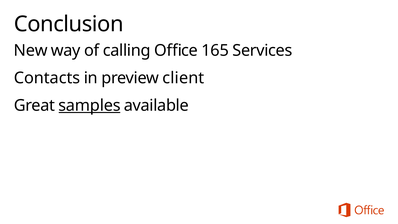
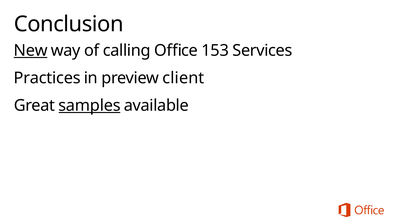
New underline: none -> present
165: 165 -> 153
Contacts: Contacts -> Practices
